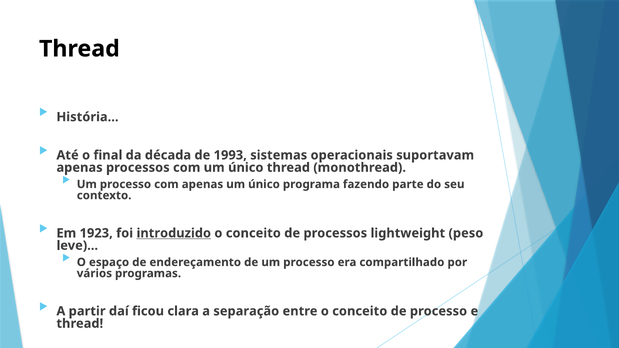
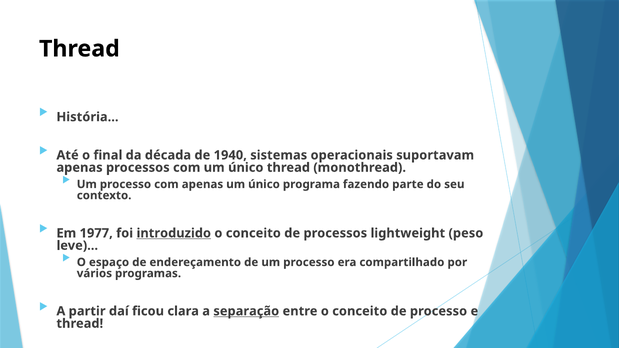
1993: 1993 -> 1940
1923: 1923 -> 1977
separação underline: none -> present
